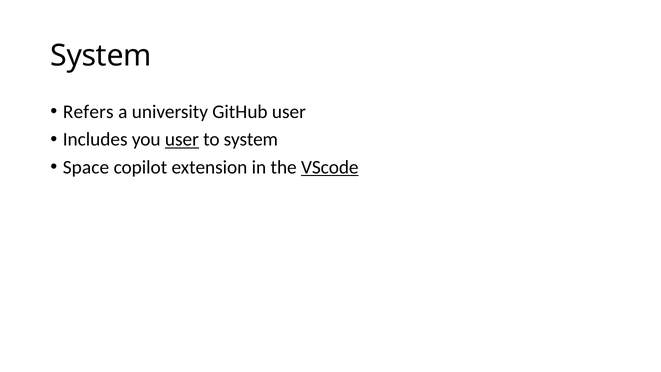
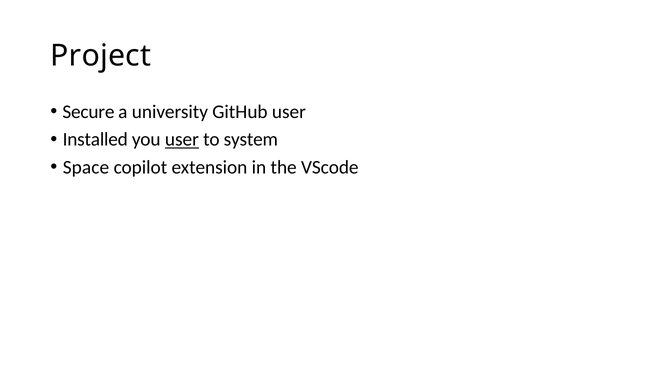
System at (101, 56): System -> Project
Refers: Refers -> Secure
Includes: Includes -> Installed
VScode underline: present -> none
